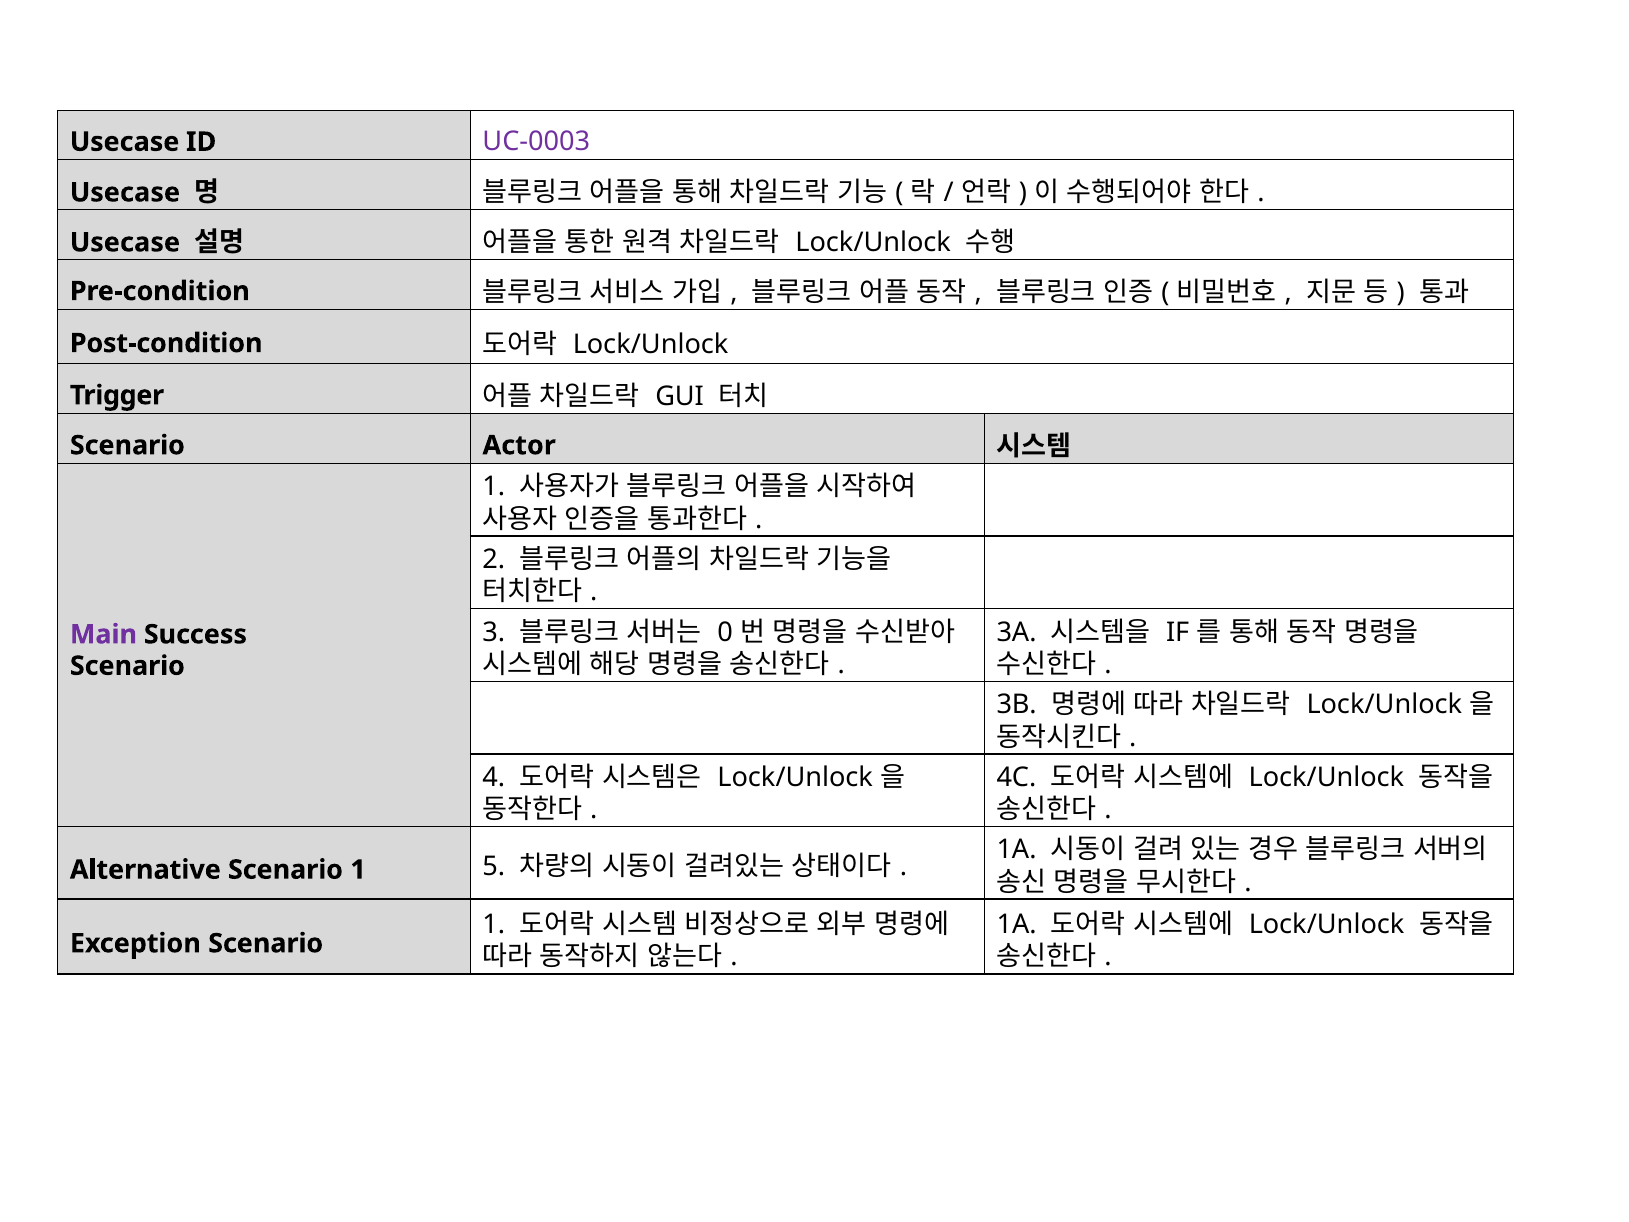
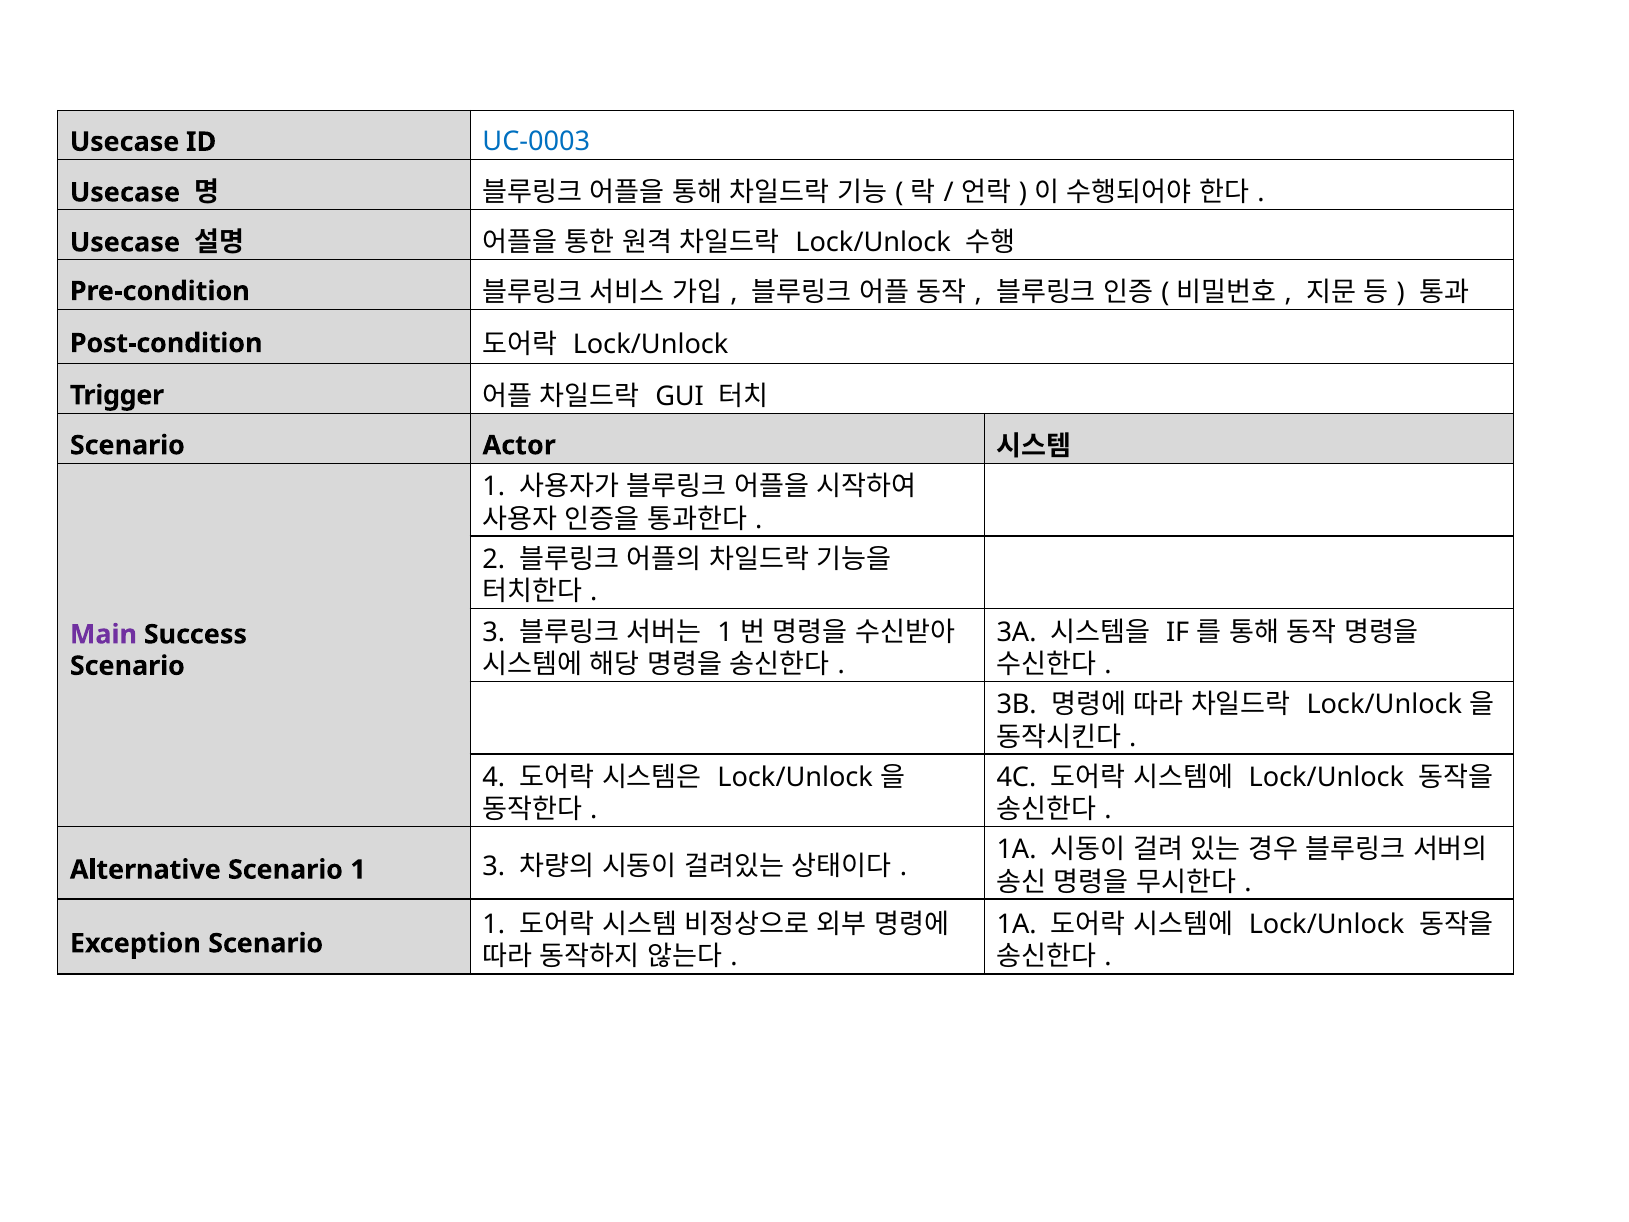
UC-0003 colour: purple -> blue
0 at (725, 632): 0 -> 1
1 5: 5 -> 3
